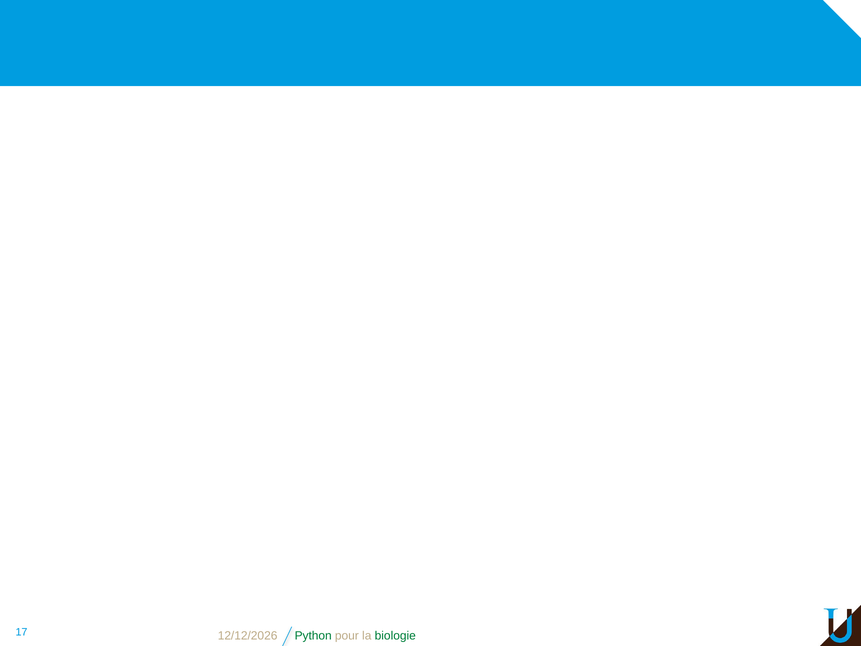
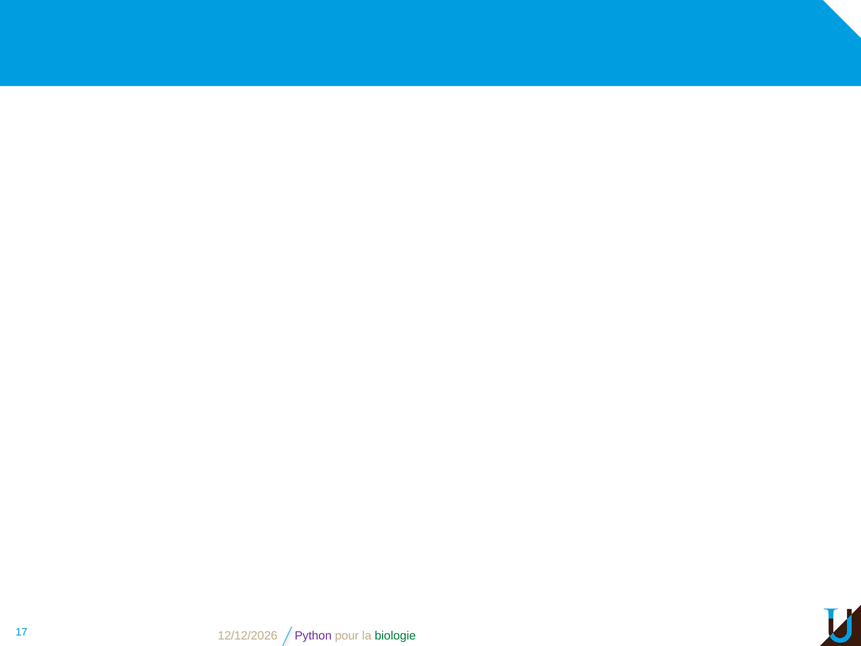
Python colour: green -> purple
